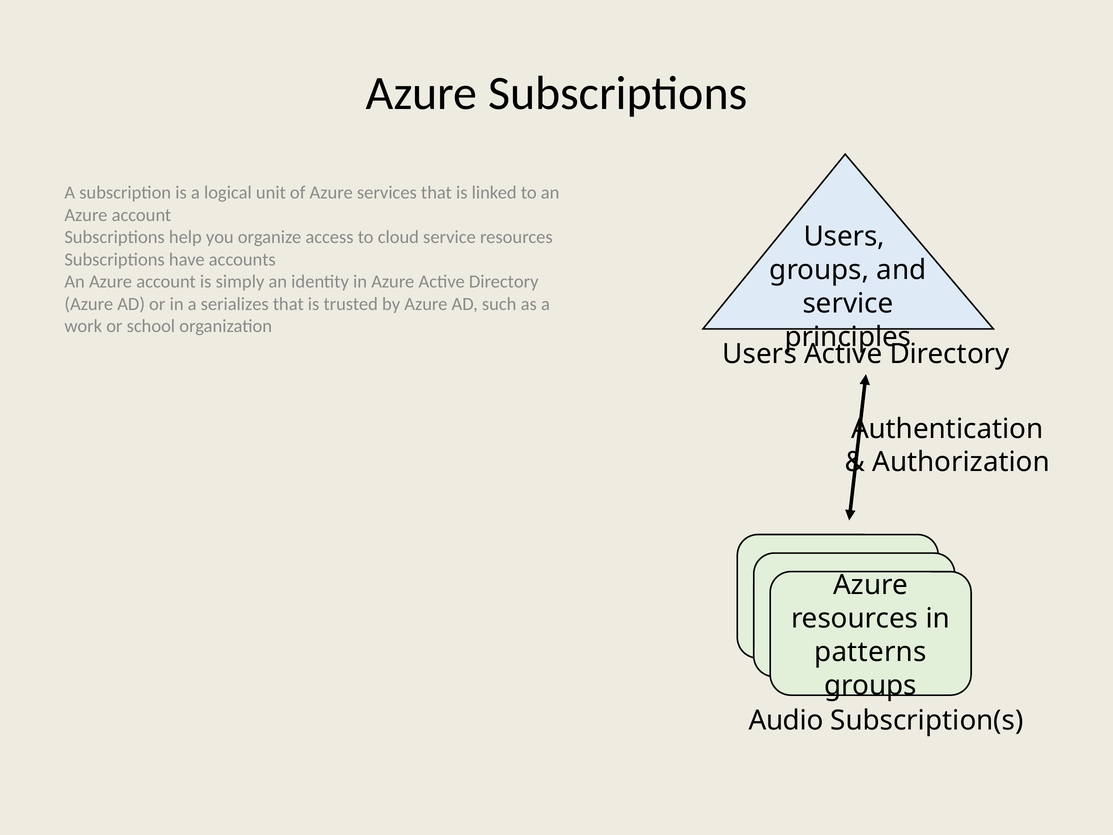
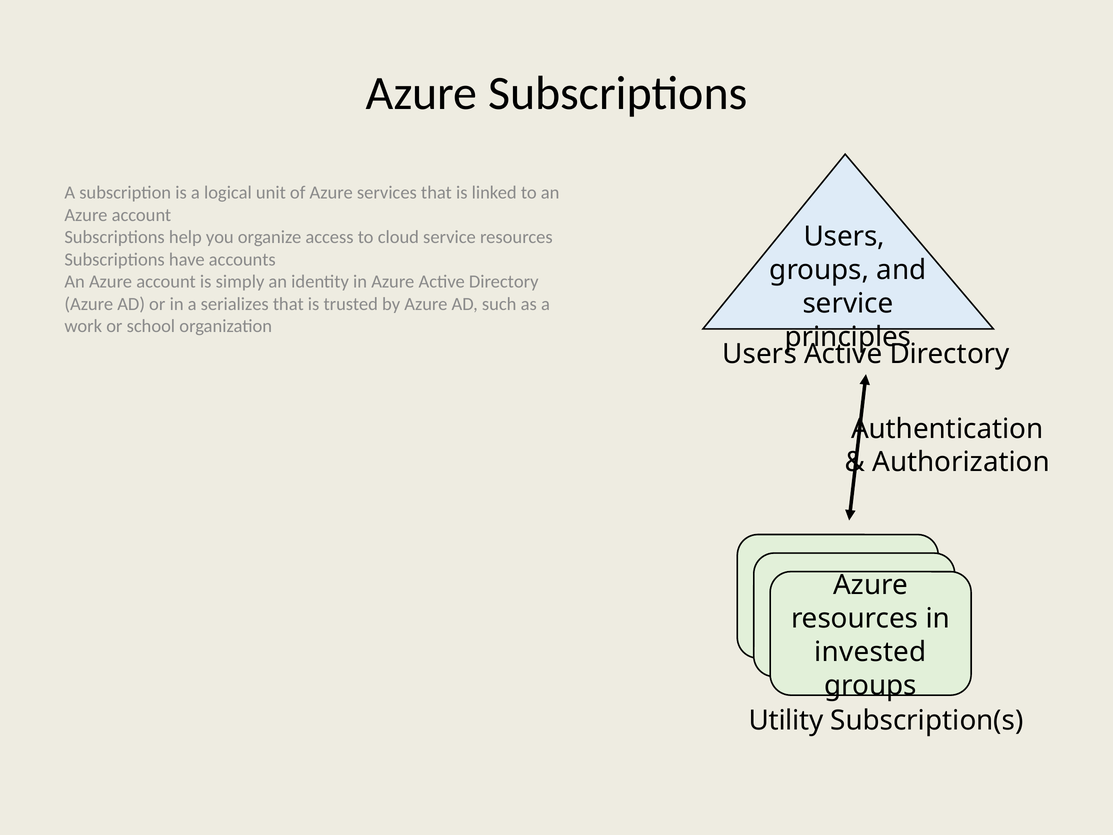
patterns: patterns -> invested
Audio: Audio -> Utility
